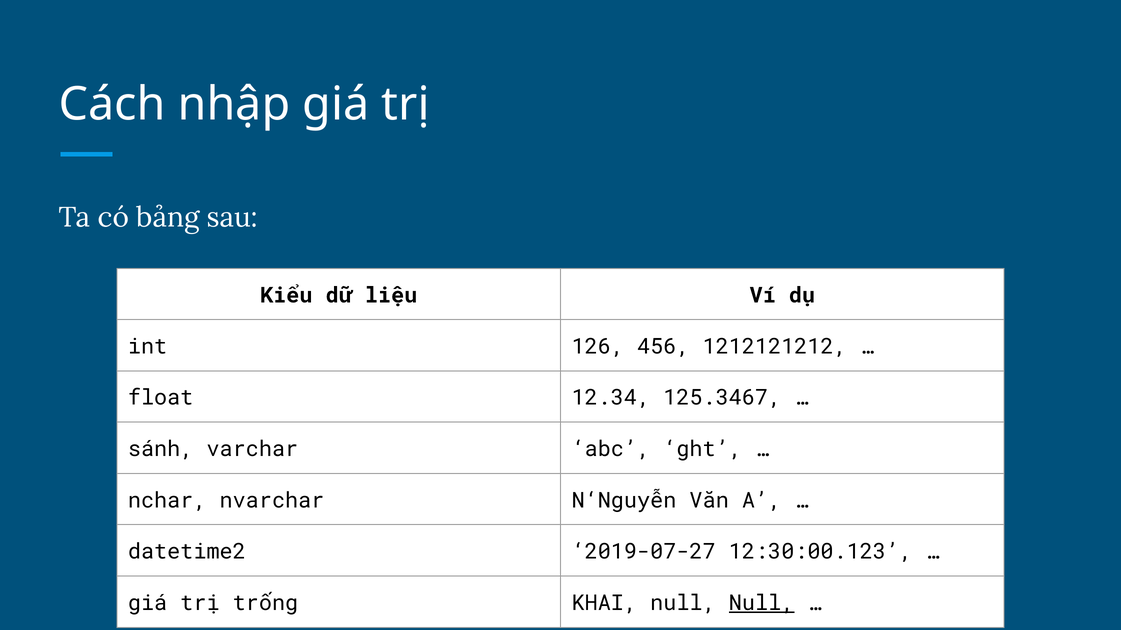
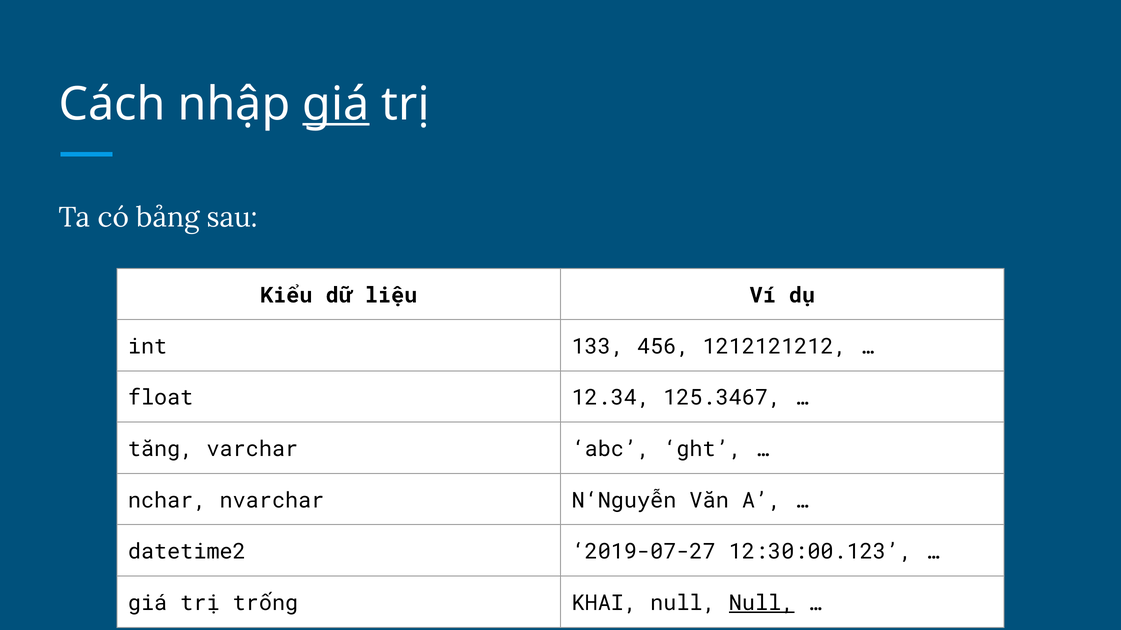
giá at (336, 104) underline: none -> present
126: 126 -> 133
sánh: sánh -> tăng
